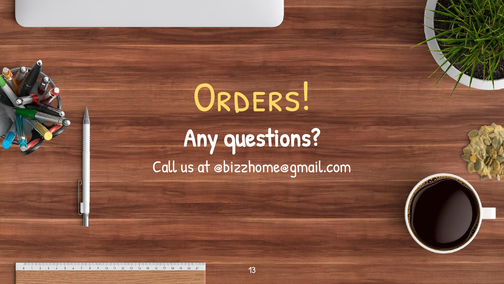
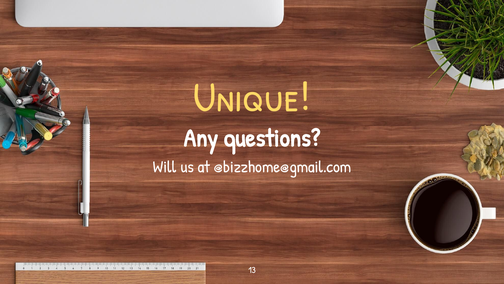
Orders: Orders -> Unique
Call: Call -> Will
